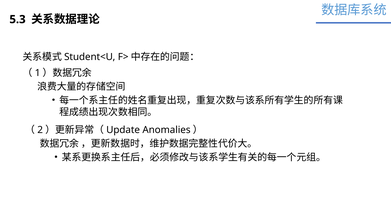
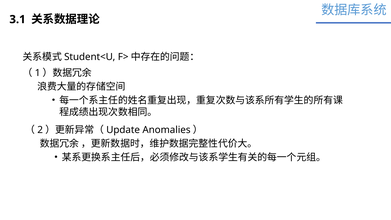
5.3: 5.3 -> 3.1
